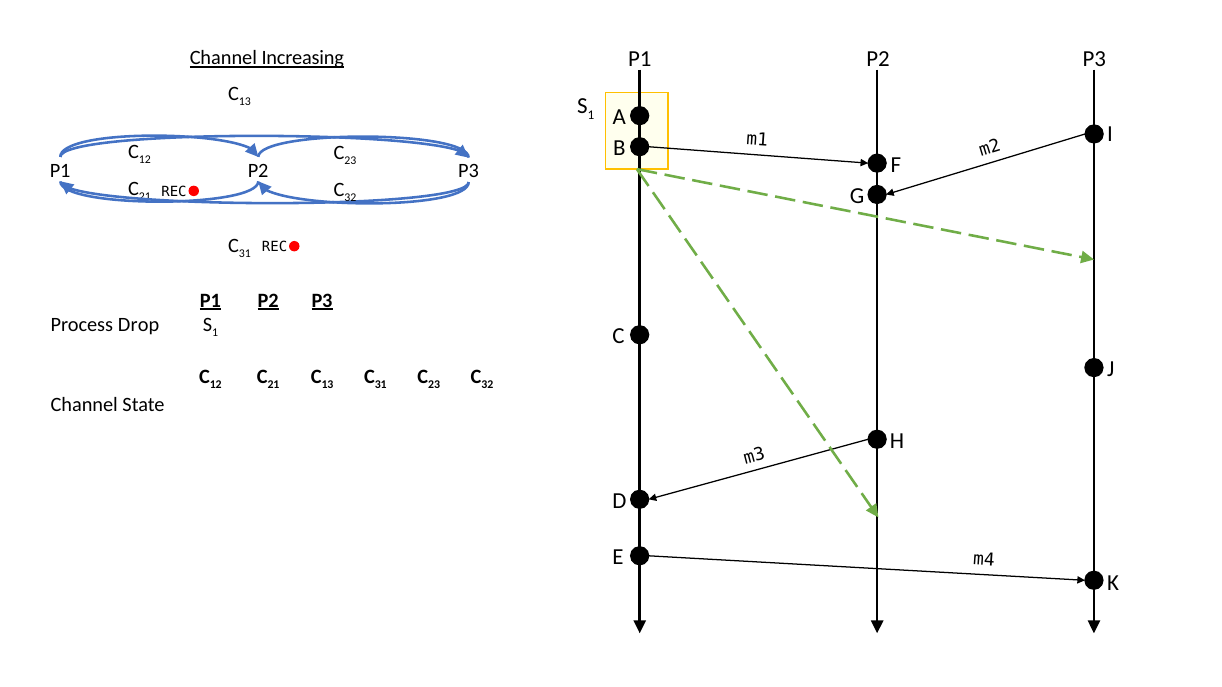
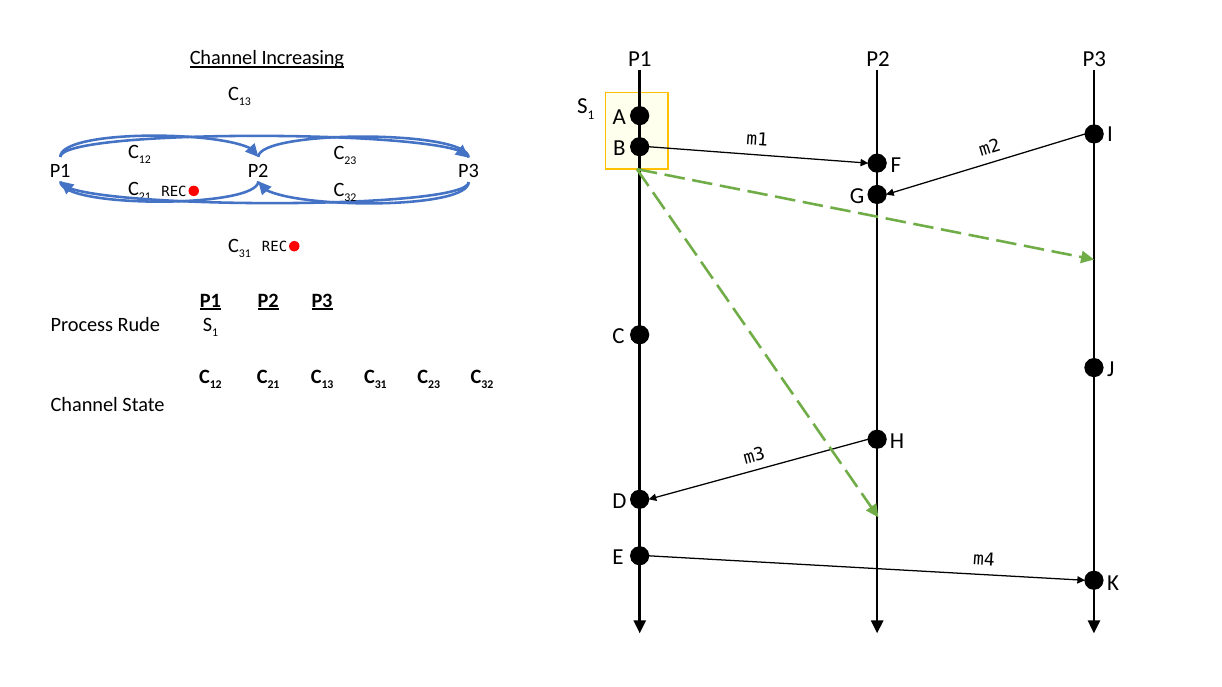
Drop: Drop -> Rude
